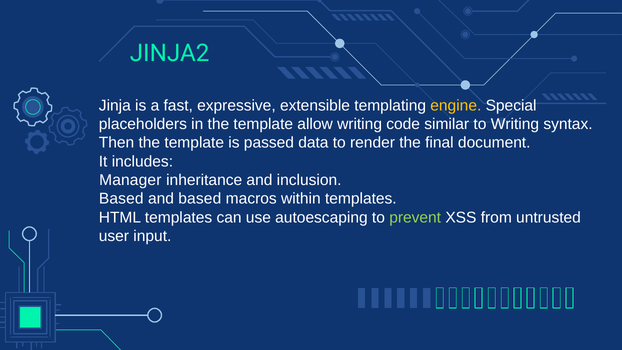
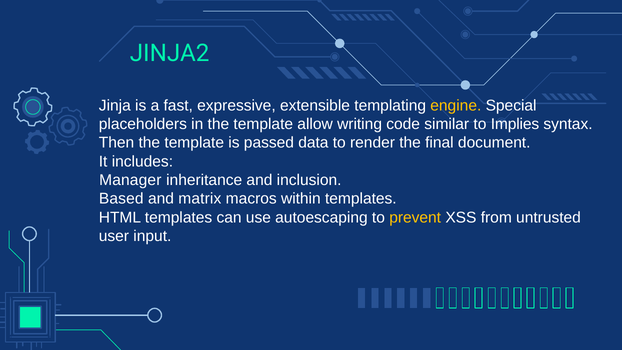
to Writing: Writing -> Implies
and based: based -> matrix
prevent colour: light green -> yellow
